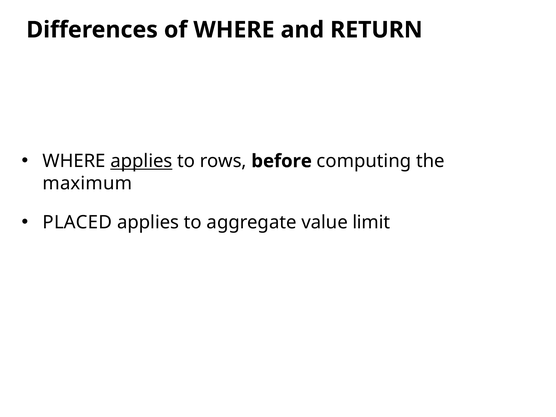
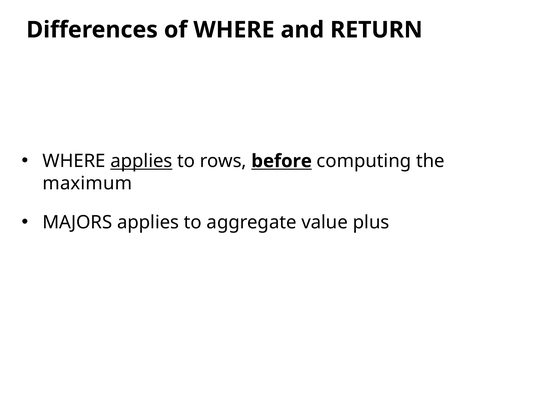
before underline: none -> present
PLACED: PLACED -> MAJORS
limit: limit -> plus
